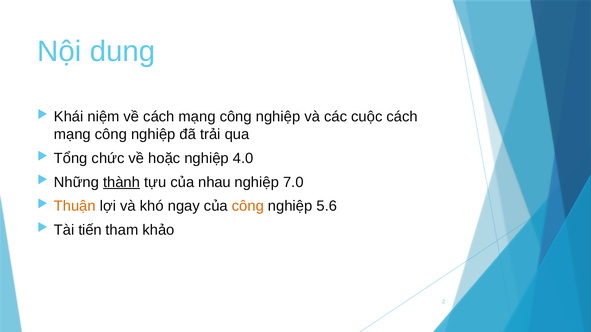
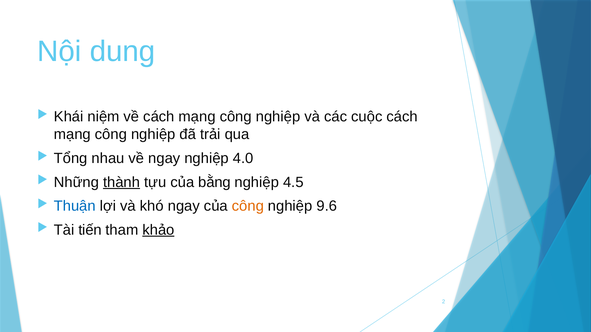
chức: chức -> nhau
về hoặc: hoặc -> ngay
nhau: nhau -> bằng
7.0: 7.0 -> 4.5
Thuận colour: orange -> blue
5.6: 5.6 -> 9.6
khảo underline: none -> present
